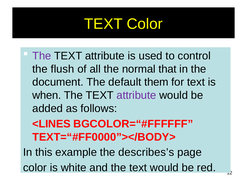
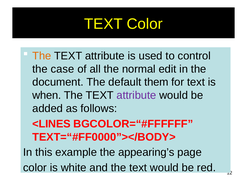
The at (42, 56) colour: purple -> orange
flush: flush -> case
that: that -> edit
describes’s: describes’s -> appearing’s
